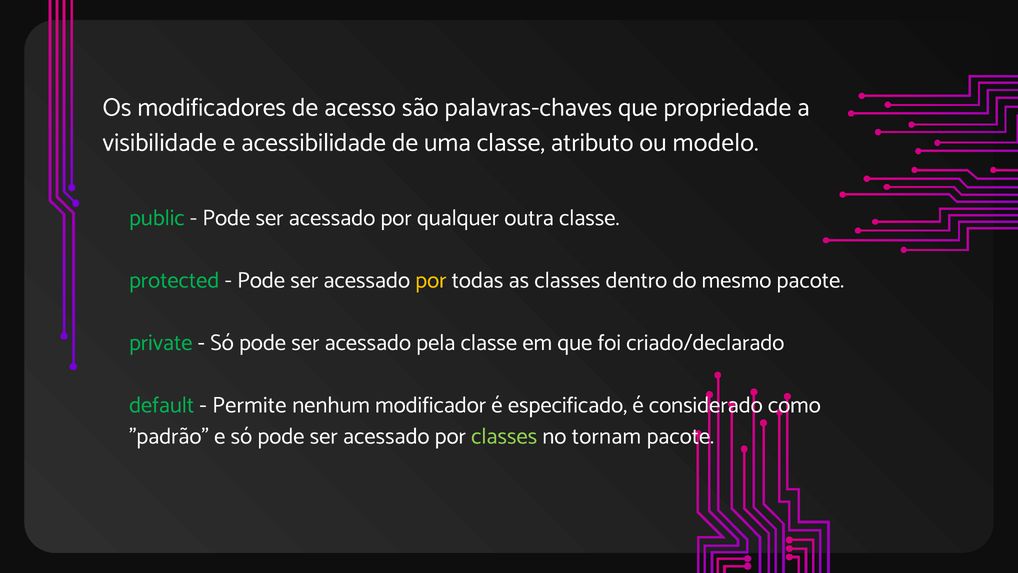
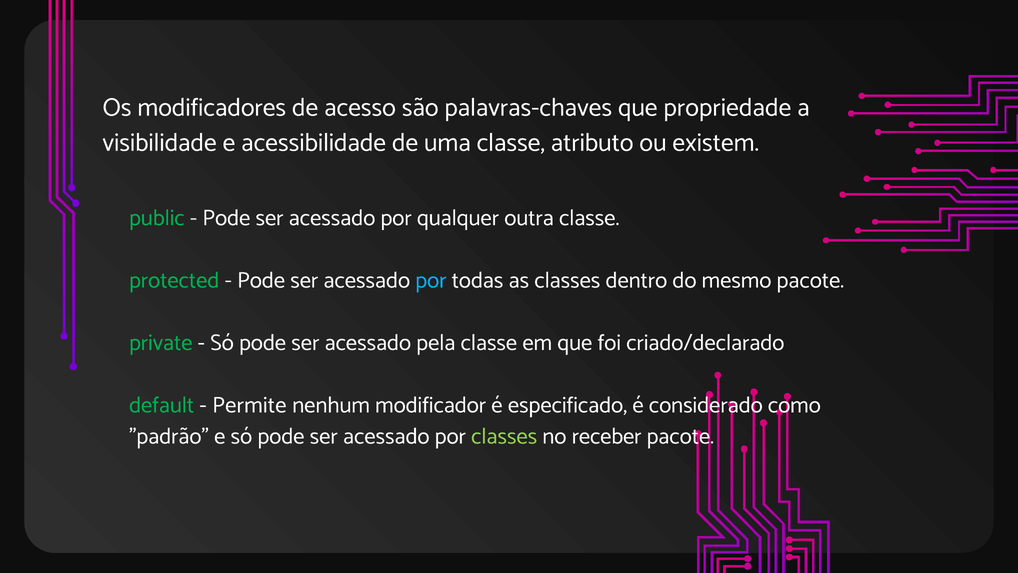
modelo: modelo -> existem
por at (431, 280) colour: yellow -> light blue
tornam: tornam -> receber
